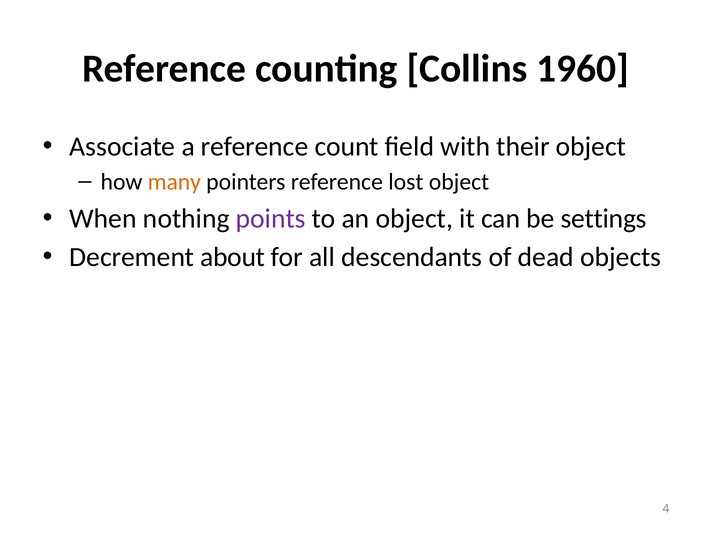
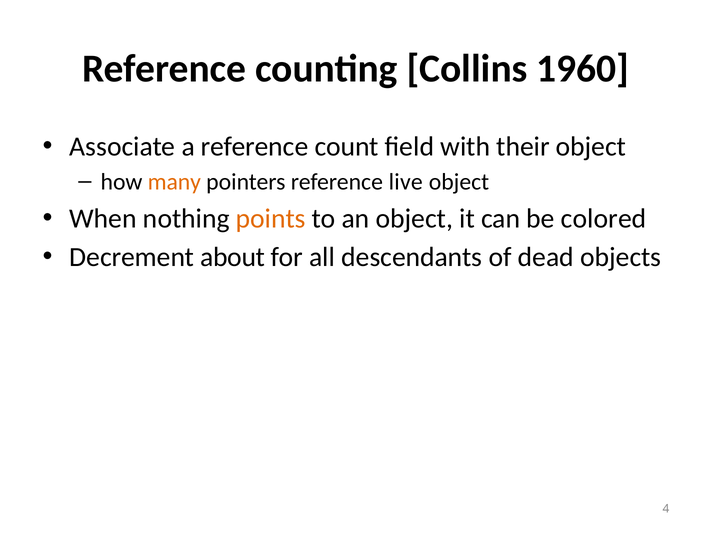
lost: lost -> live
points colour: purple -> orange
settings: settings -> colored
